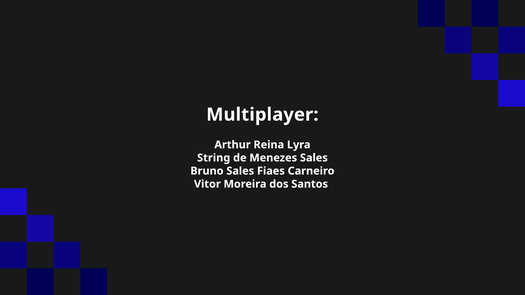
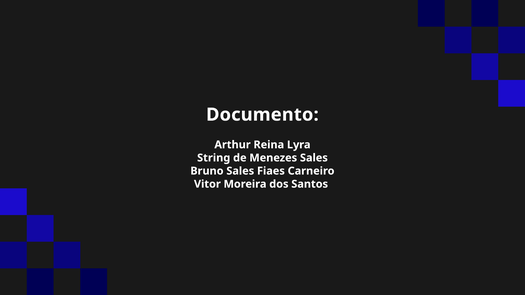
Multiplayer: Multiplayer -> Documento
